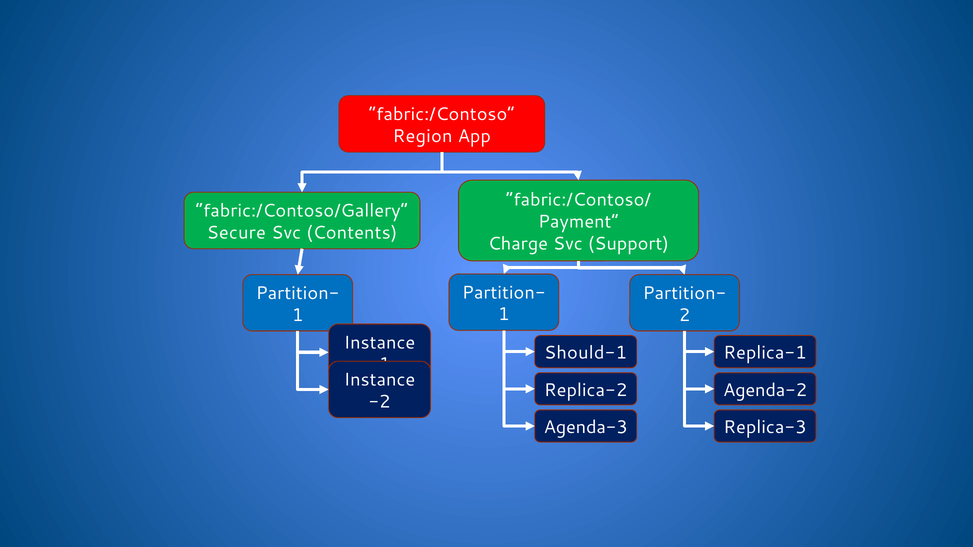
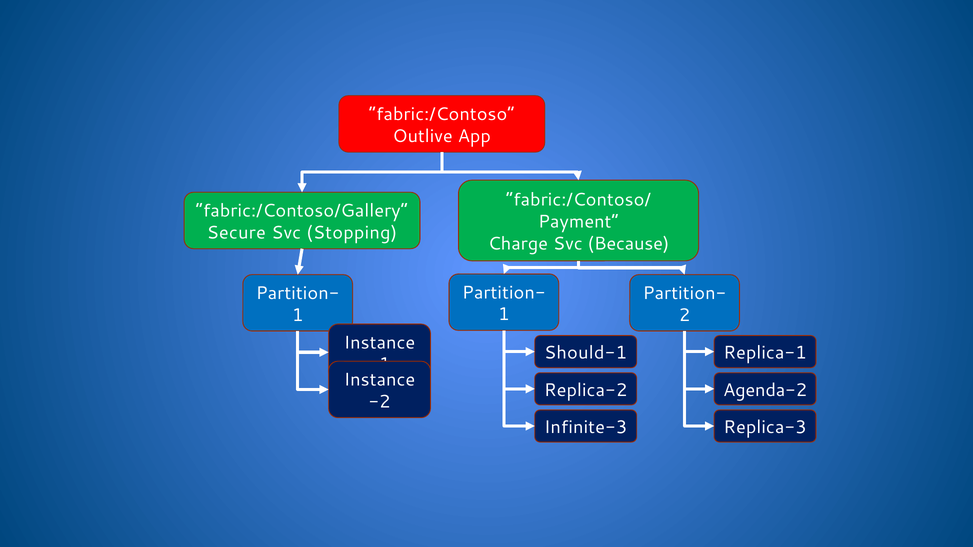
Region: Region -> Outlive
Contents: Contents -> Stopping
Support: Support -> Because
Agenda-3: Agenda-3 -> Infinite-3
